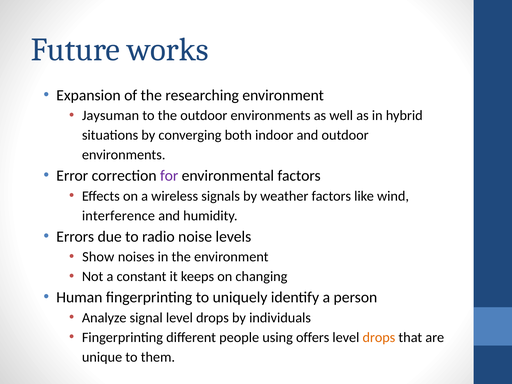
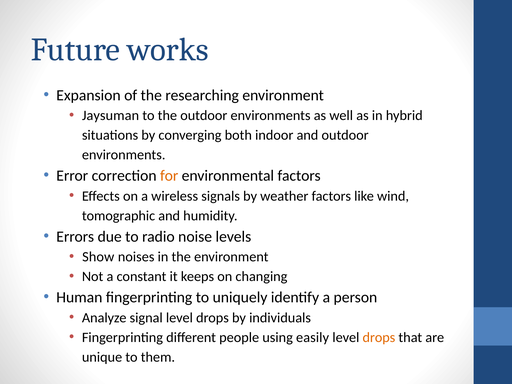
for colour: purple -> orange
interference: interference -> tomographic
offers: offers -> easily
